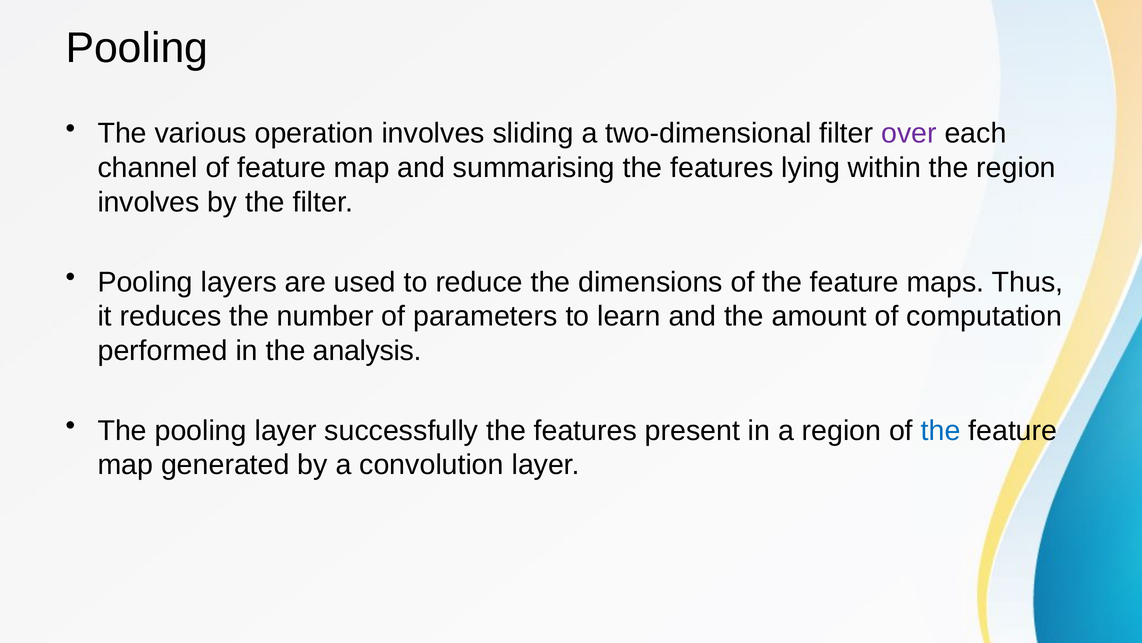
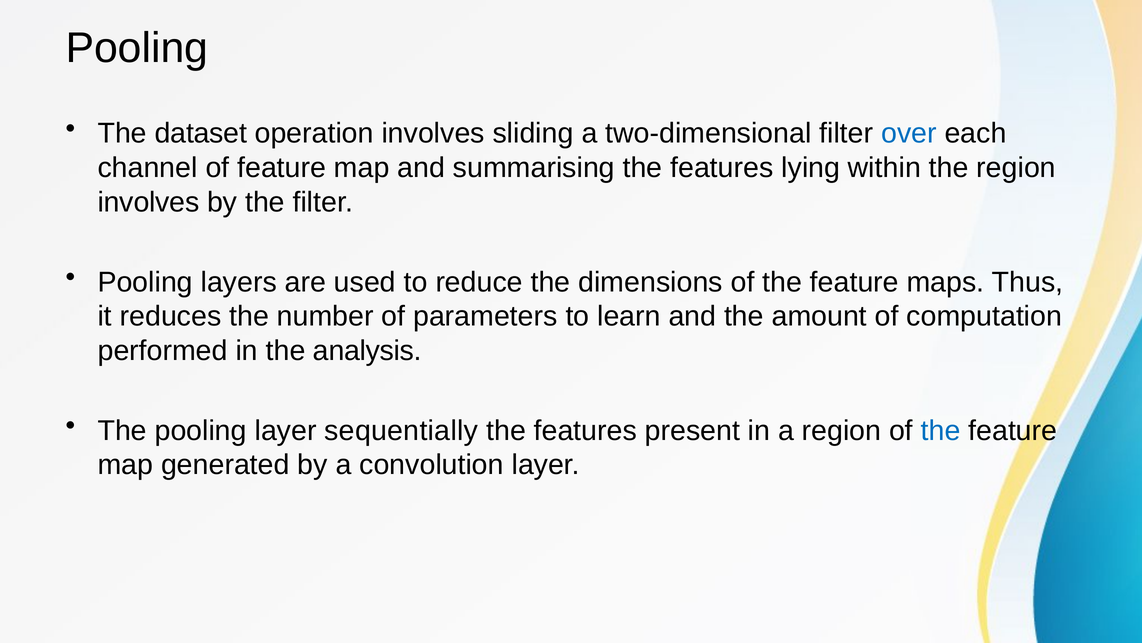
various: various -> dataset
over colour: purple -> blue
successfully: successfully -> sequentially
